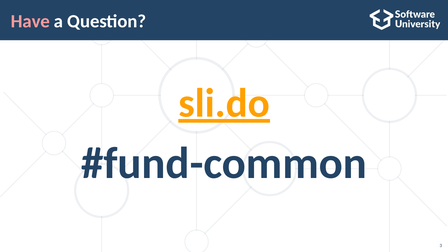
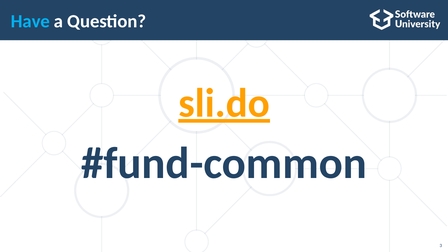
Have colour: pink -> light blue
